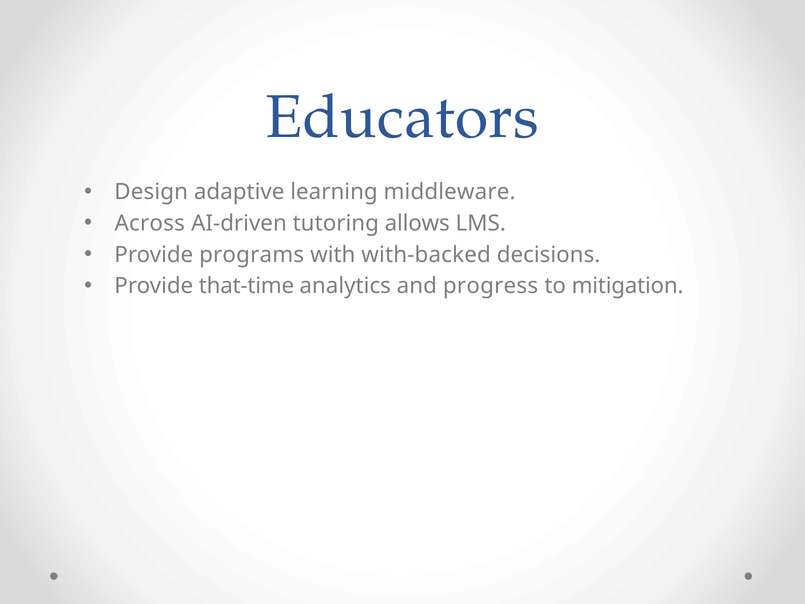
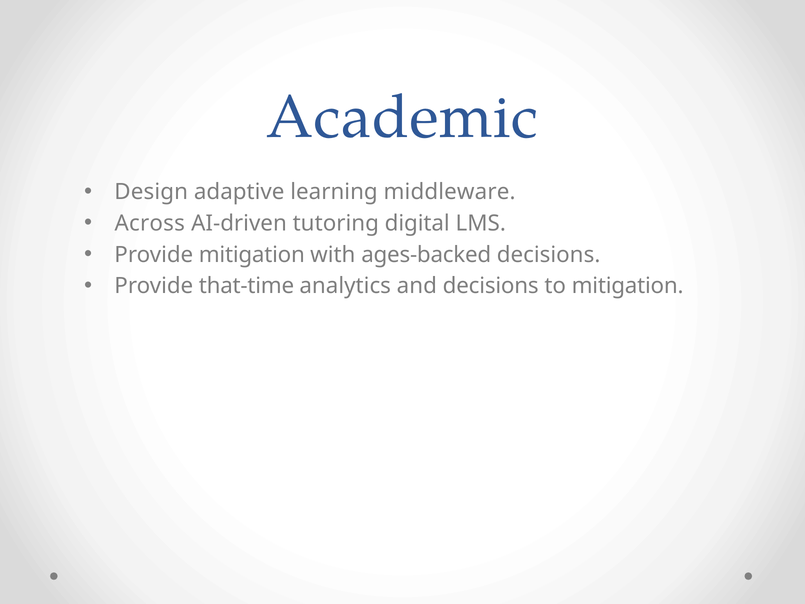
Educators: Educators -> Academic
allows: allows -> digital
Provide programs: programs -> mitigation
with-backed: with-backed -> ages-backed
and progress: progress -> decisions
